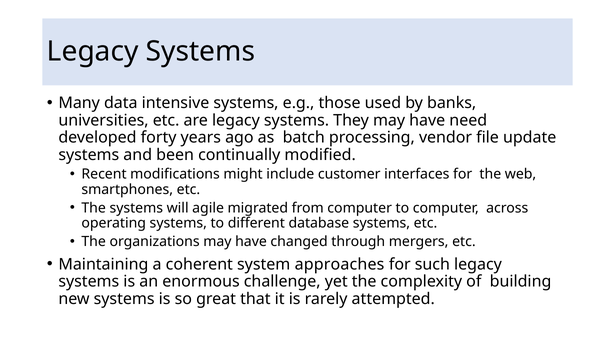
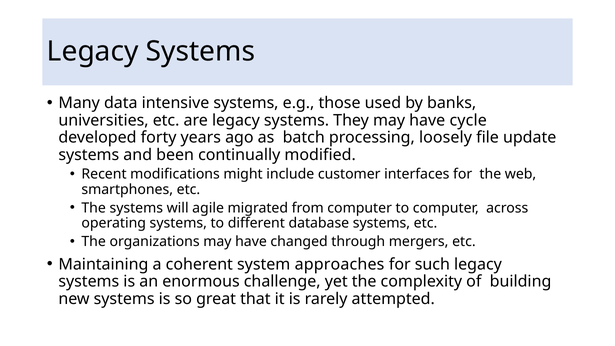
need: need -> cycle
vendor: vendor -> loosely
